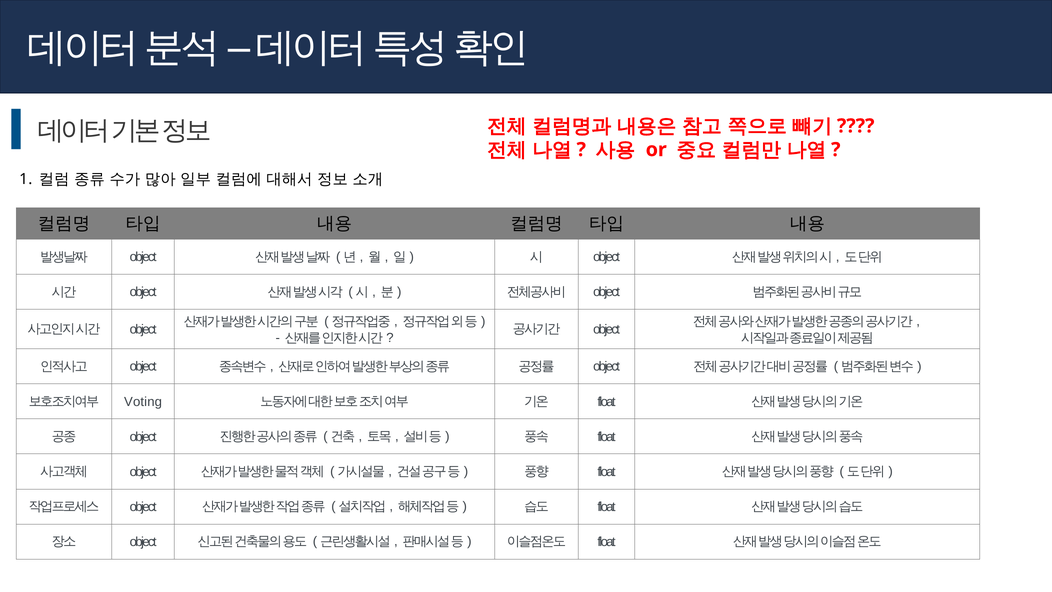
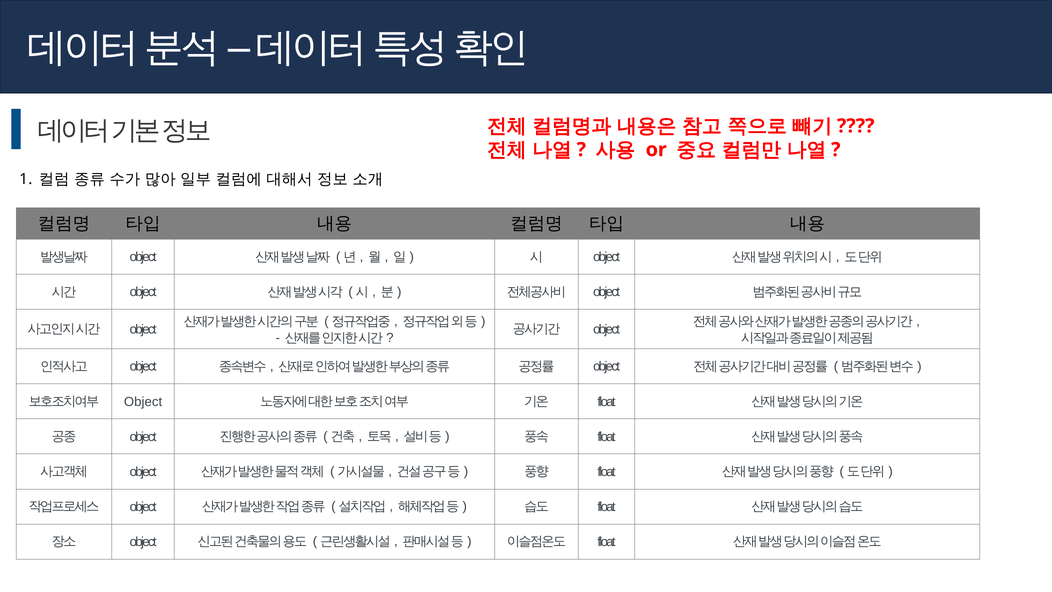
Voting at (143, 401): Voting -> Object
